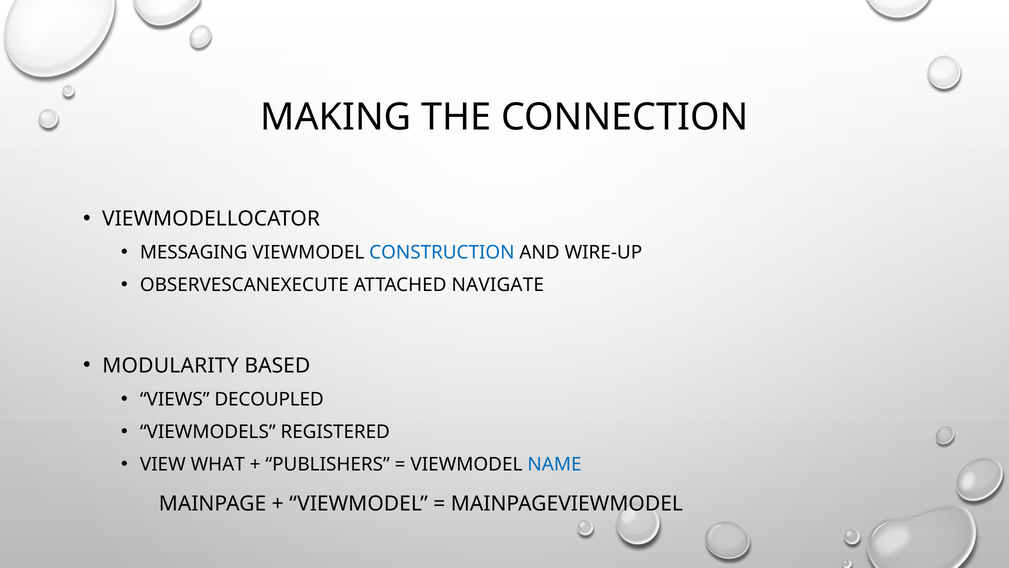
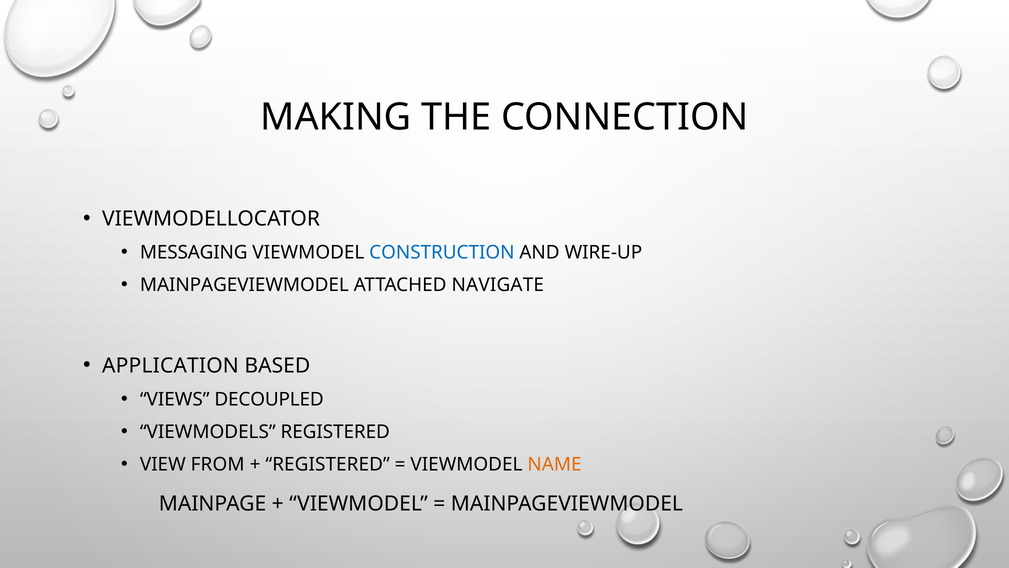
OBSERVESCANEXECUTE at (244, 285): OBSERVESCANEXECUTE -> MAINPAGEVIEWMODEL
MODULARITY: MODULARITY -> APPLICATION
WHAT: WHAT -> FROM
PUBLISHERS at (328, 464): PUBLISHERS -> REGISTERED
NAME colour: blue -> orange
